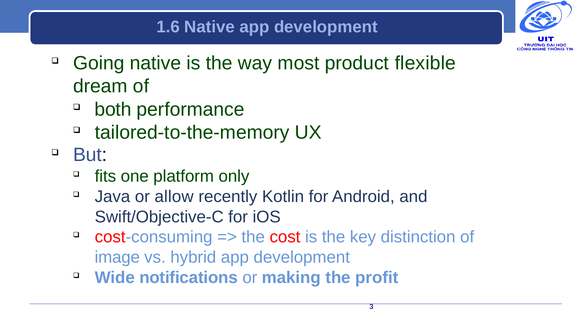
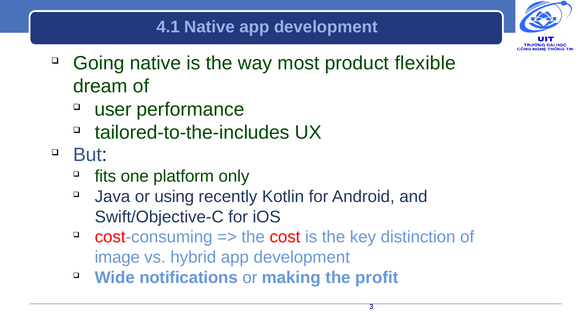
1.6: 1.6 -> 4.1
both: both -> user
tailored-to-the-memory: tailored-to-the-memory -> tailored-to-the-includes
allow: allow -> using
